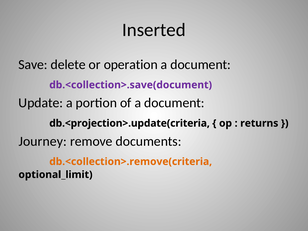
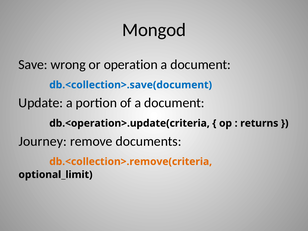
Inserted: Inserted -> Mongod
delete: delete -> wrong
db.<collection>.save(document colour: purple -> blue
db.<projection>.update(criteria: db.<projection>.update(criteria -> db.<operation>.update(criteria
